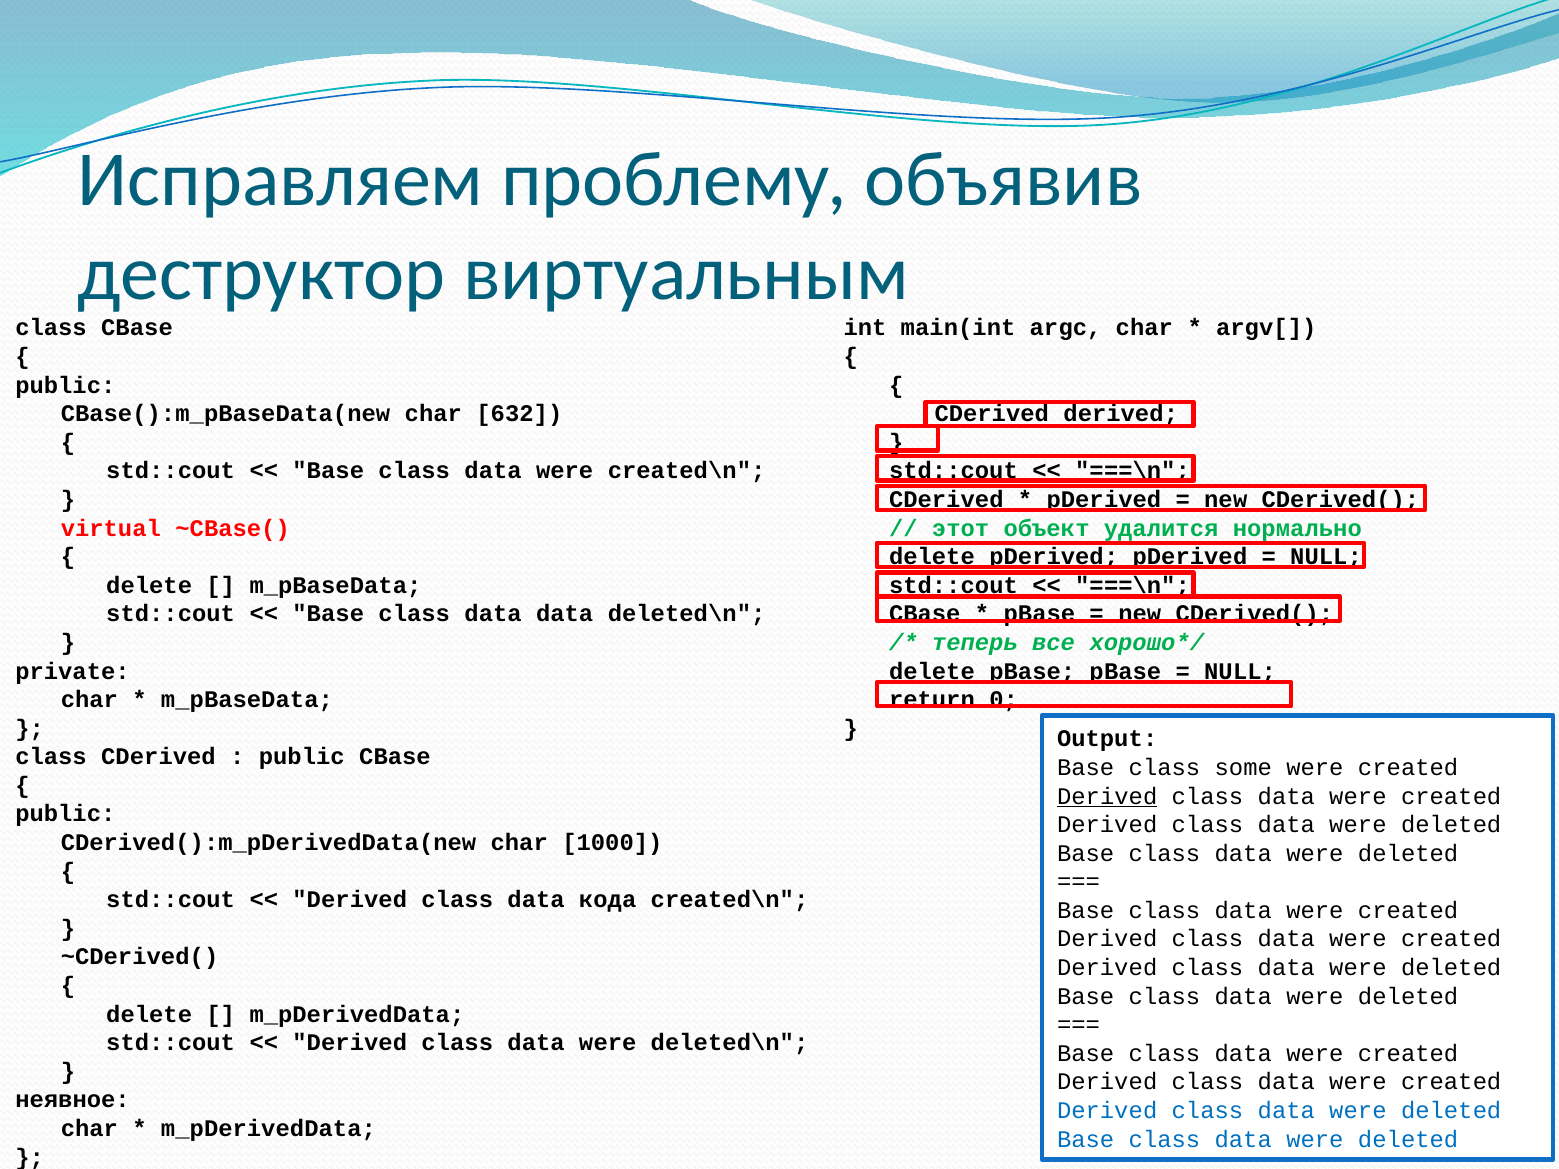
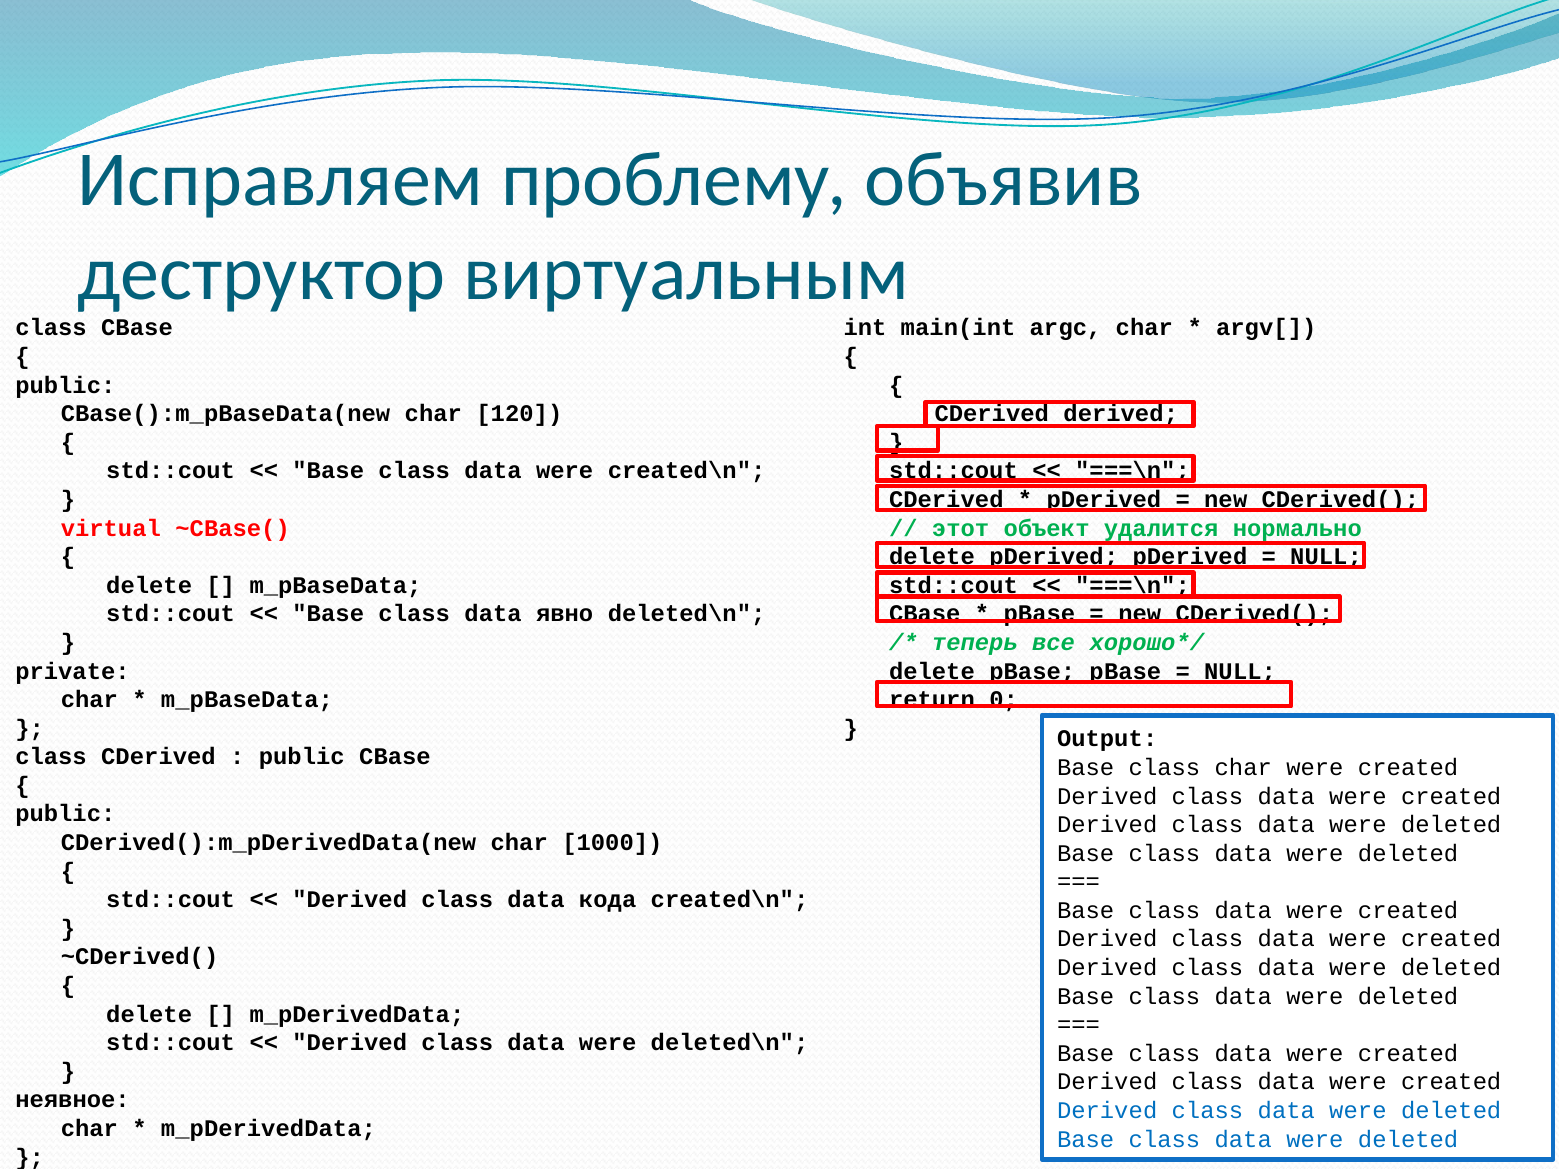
632: 632 -> 120
data data: data -> явно
class some: some -> char
Derived at (1107, 796) underline: present -> none
